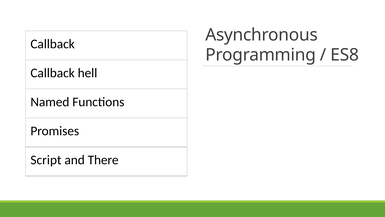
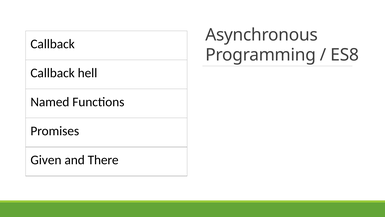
Script: Script -> Given
